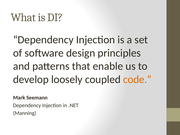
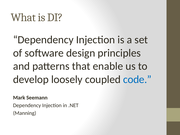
code colour: orange -> blue
